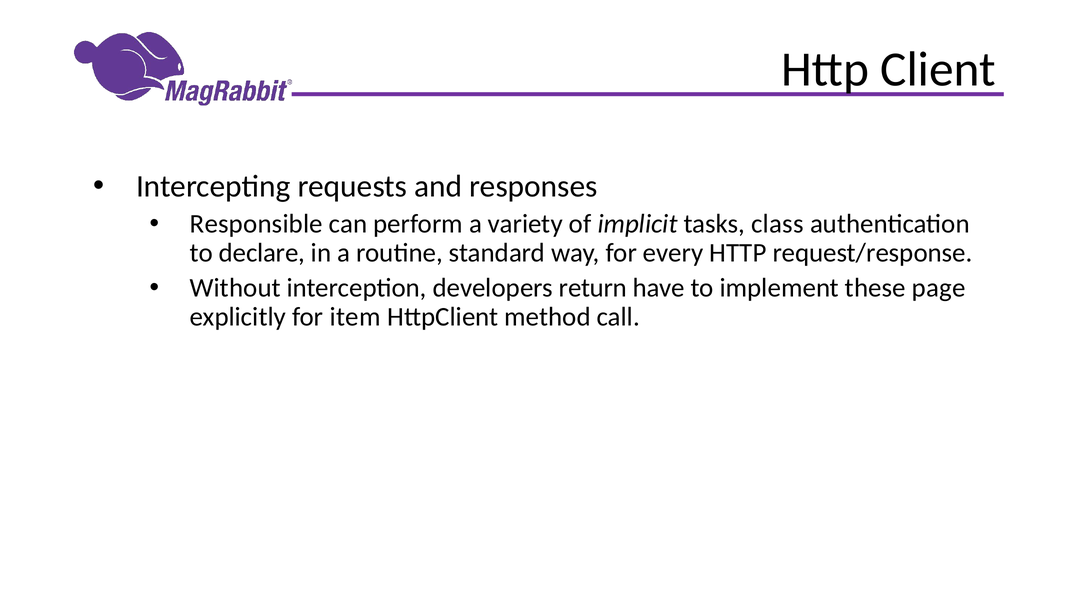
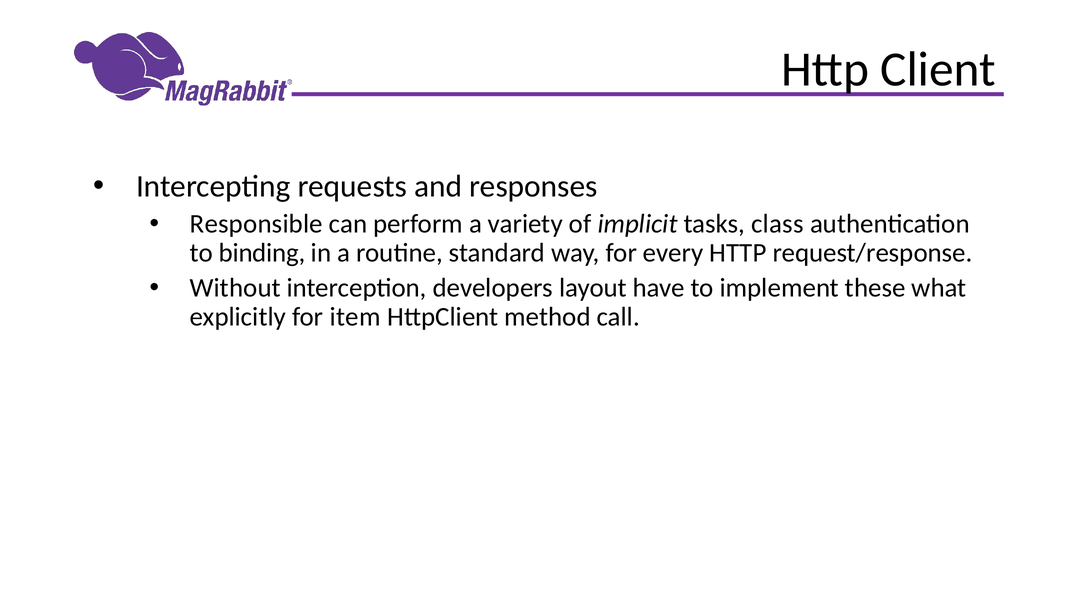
declare: declare -> binding
return: return -> layout
page: page -> what
